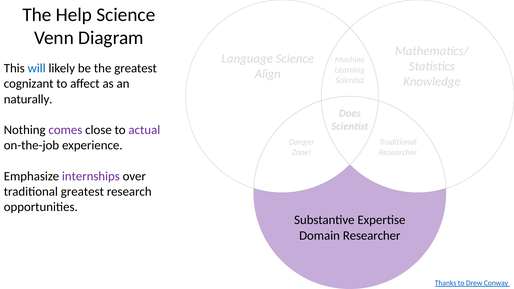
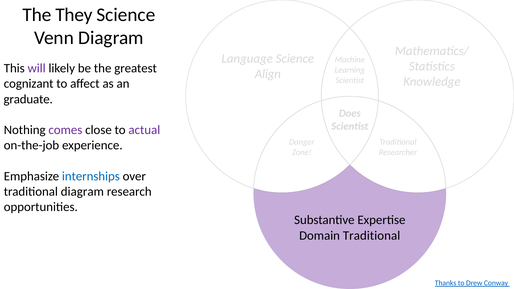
Help: Help -> They
will colour: blue -> purple
naturally: naturally -> graduate
internships colour: purple -> blue
traditional greatest: greatest -> diagram
Domain Researcher: Researcher -> Traditional
